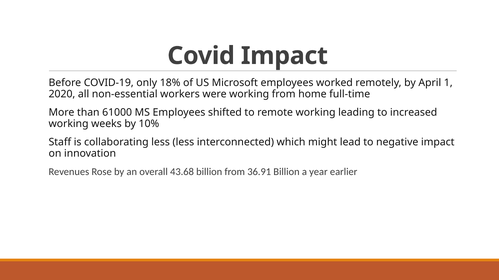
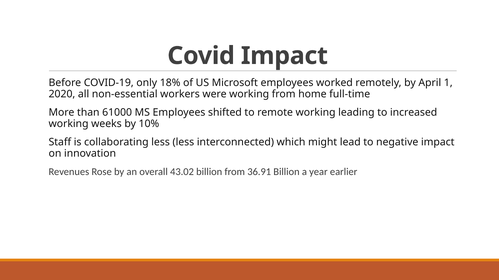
43.68: 43.68 -> 43.02
